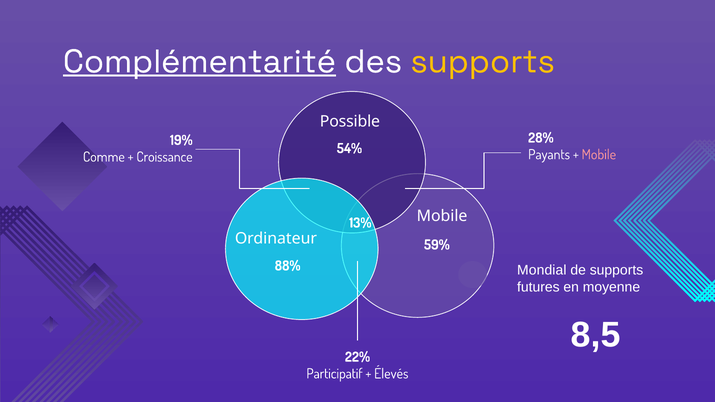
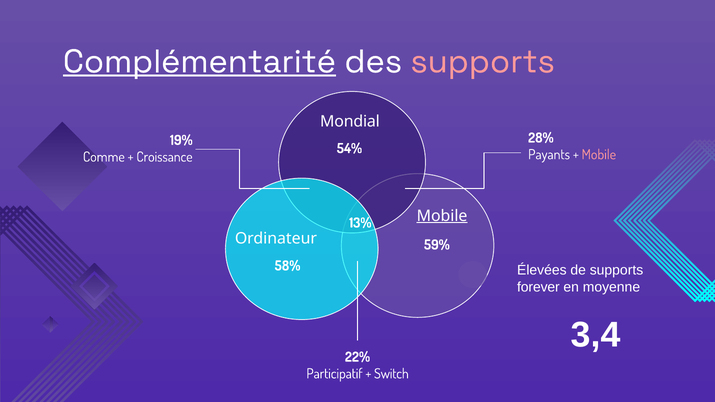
supports at (483, 62) colour: yellow -> pink
Possible: Possible -> Mondial
Mobile at (442, 216) underline: none -> present
88%: 88% -> 58%
Mondial: Mondial -> Élevées
futures: futures -> forever
8,5: 8,5 -> 3,4
Élevés: Élevés -> Switch
